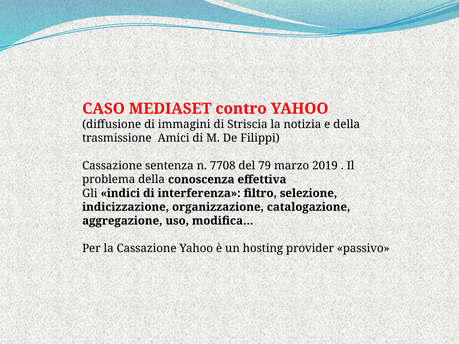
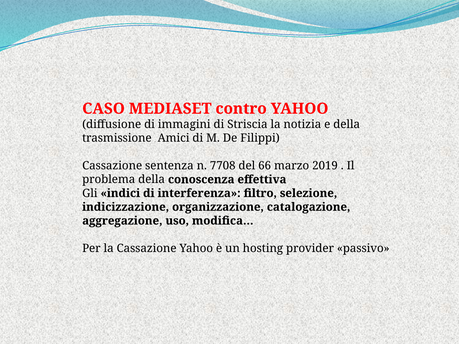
79: 79 -> 66
